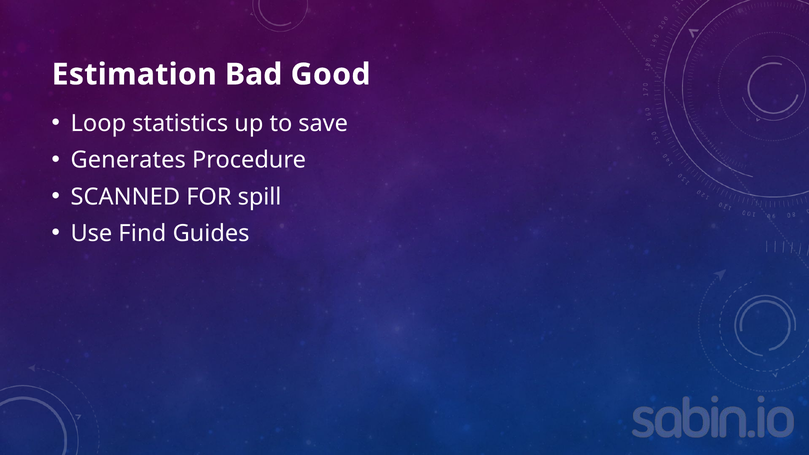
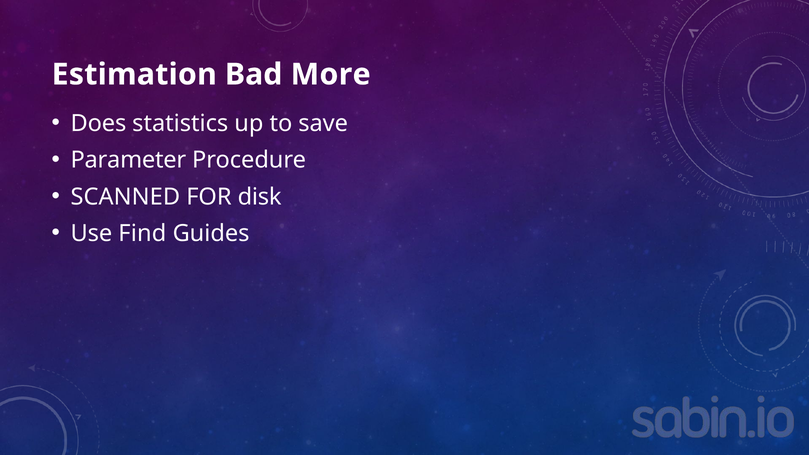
Good: Good -> More
Loop: Loop -> Does
Generates: Generates -> Parameter
spill: spill -> disk
